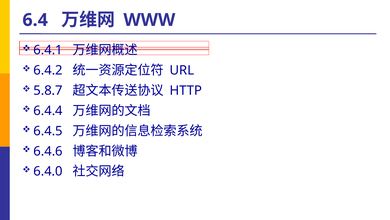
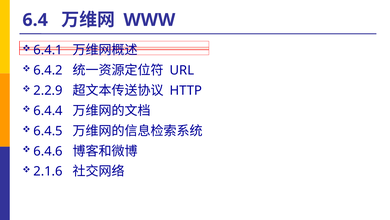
5.8.7: 5.8.7 -> 2.2.9
6.4.0: 6.4.0 -> 2.1.6
